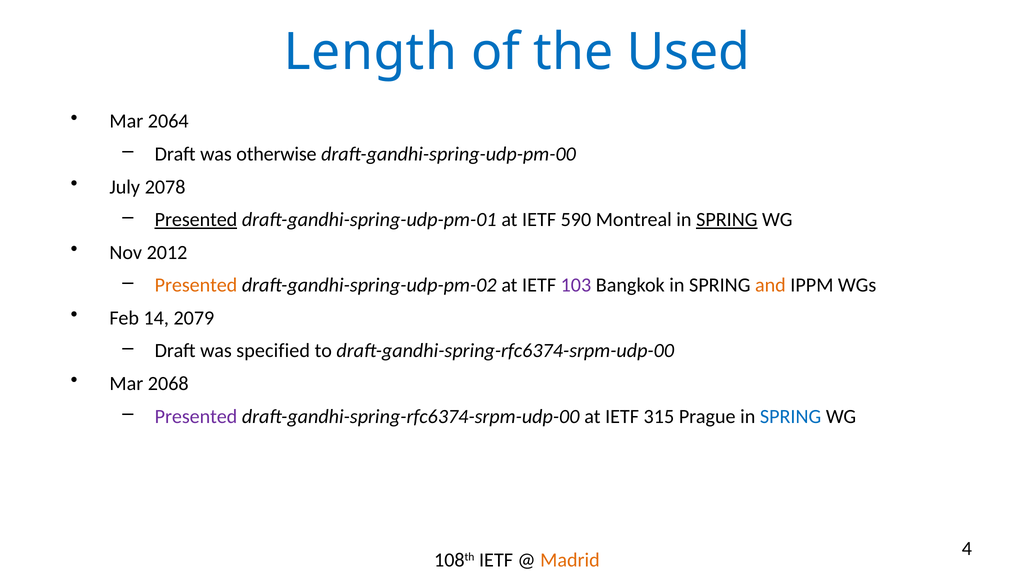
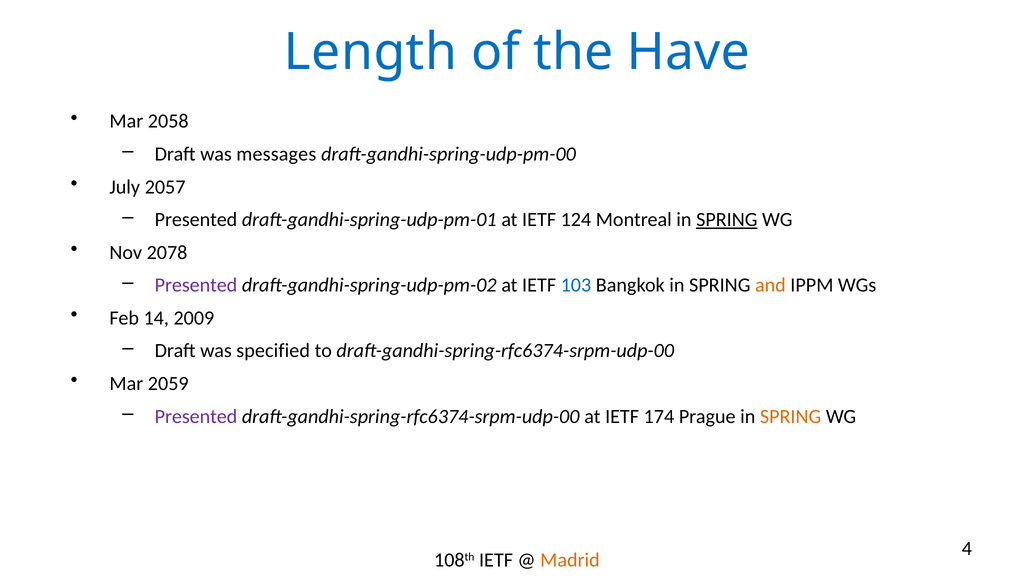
Used: Used -> Have
2064: 2064 -> 2058
otherwise: otherwise -> messages
2078: 2078 -> 2057
Presented at (196, 220) underline: present -> none
590: 590 -> 124
2012: 2012 -> 2078
Presented at (196, 285) colour: orange -> purple
103 colour: purple -> blue
2079: 2079 -> 2009
2068: 2068 -> 2059
315: 315 -> 174
SPRING at (791, 416) colour: blue -> orange
